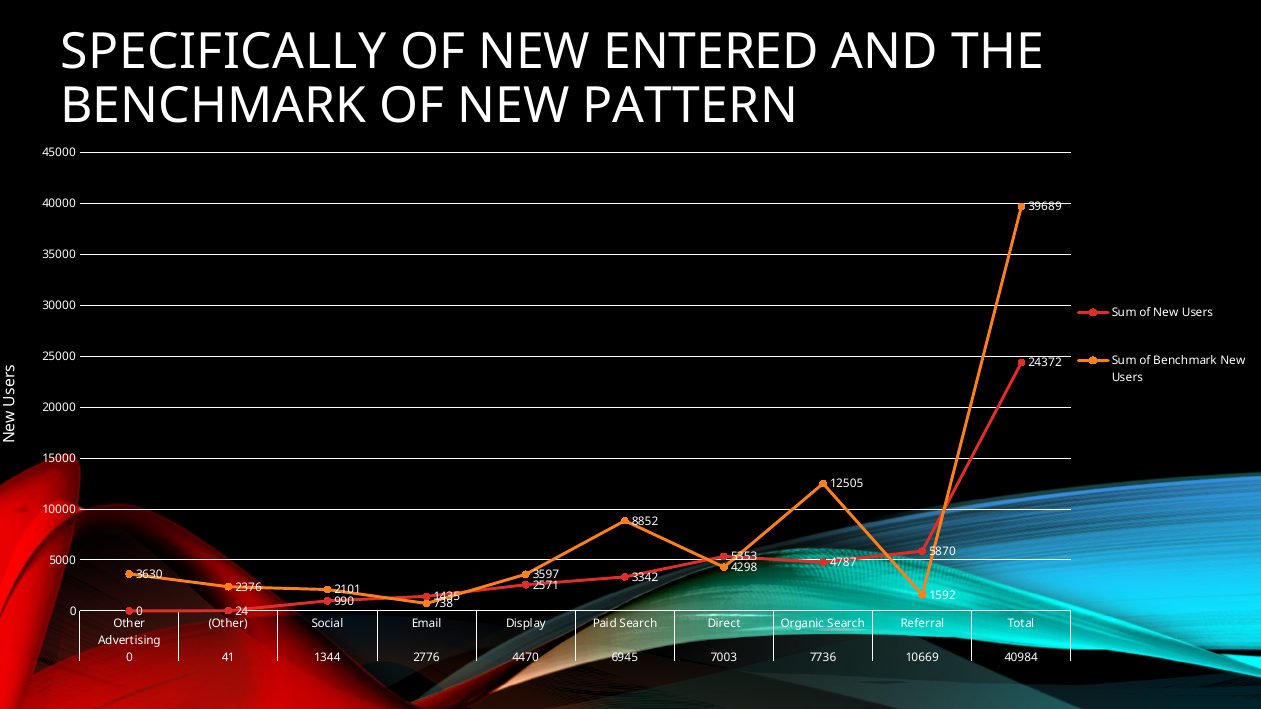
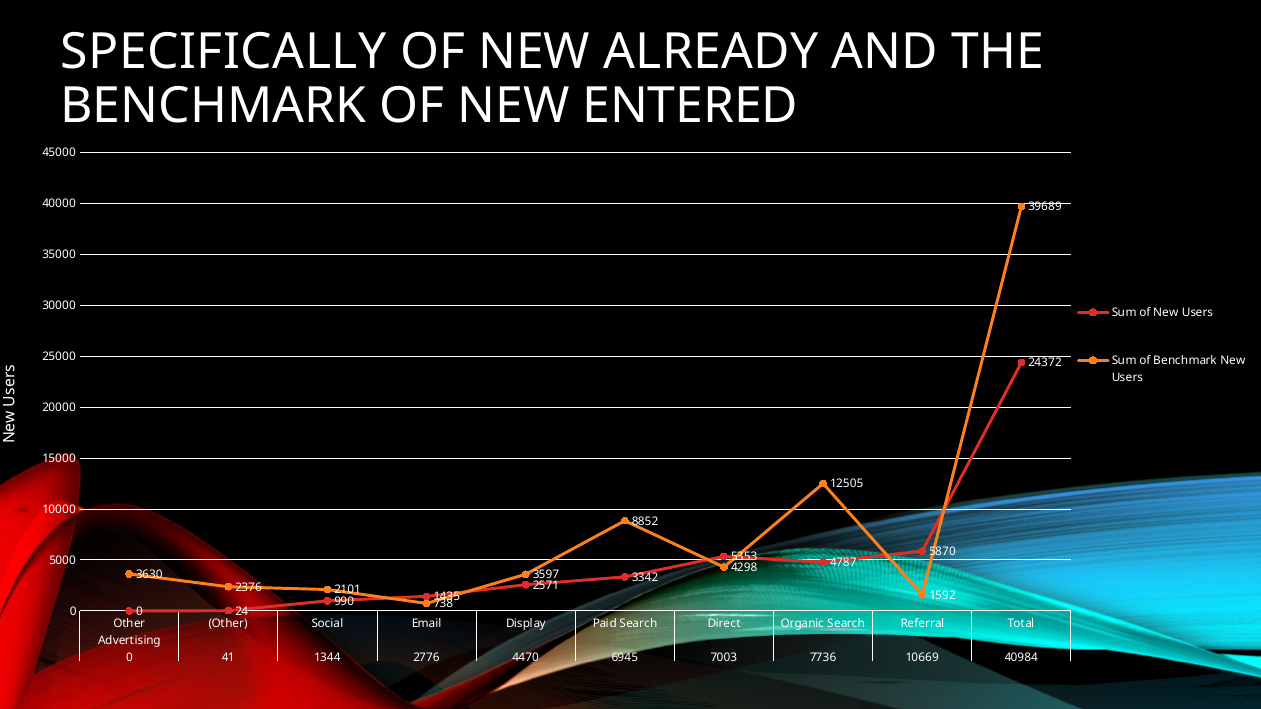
ENTERED: ENTERED -> ALREADY
PATTERN: PATTERN -> ENTERED
